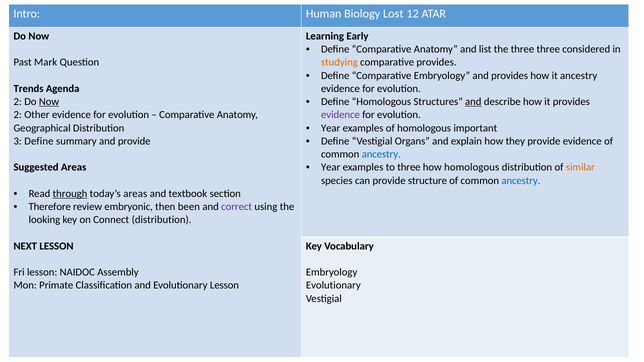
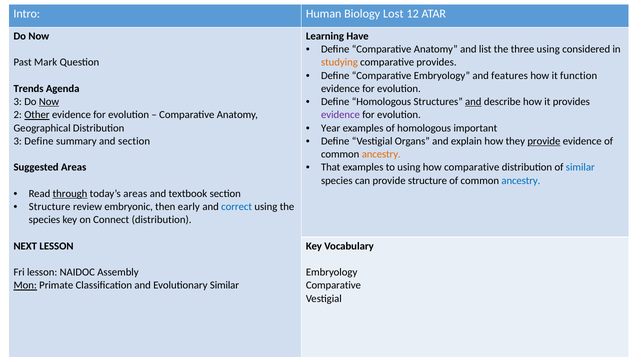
Early: Early -> Have
three three: three -> using
and provides: provides -> features
it ancestry: ancestry -> function
2 at (18, 102): 2 -> 3
Other underline: none -> present
provide at (544, 141) underline: none -> present
and provide: provide -> section
ancestry at (381, 154) colour: blue -> orange
Year at (331, 167): Year -> That
to three: three -> using
how homologous: homologous -> comparative
similar at (580, 167) colour: orange -> blue
Therefore at (50, 207): Therefore -> Structure
been: been -> early
correct colour: purple -> blue
looking at (44, 220): looking -> species
Mon underline: none -> present
Evolutionary Lesson: Lesson -> Similar
Evolutionary at (333, 286): Evolutionary -> Comparative
